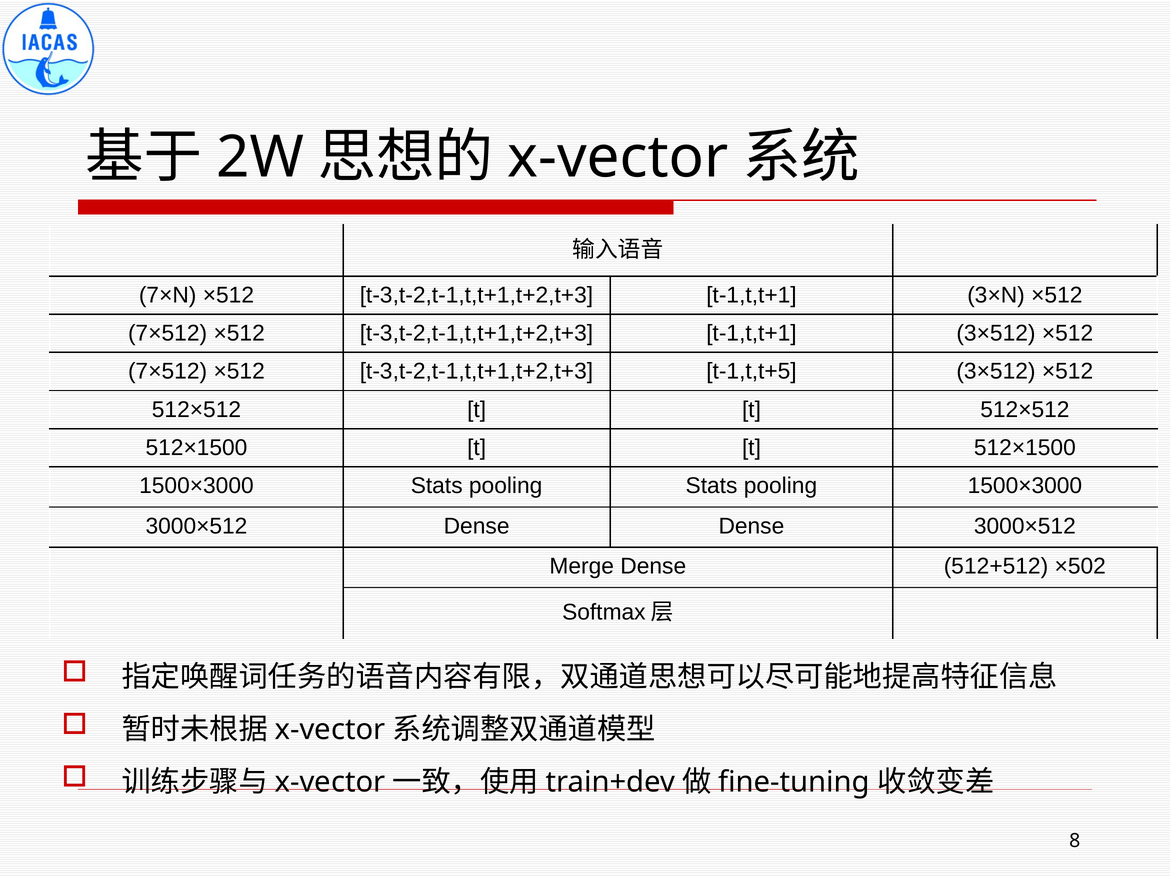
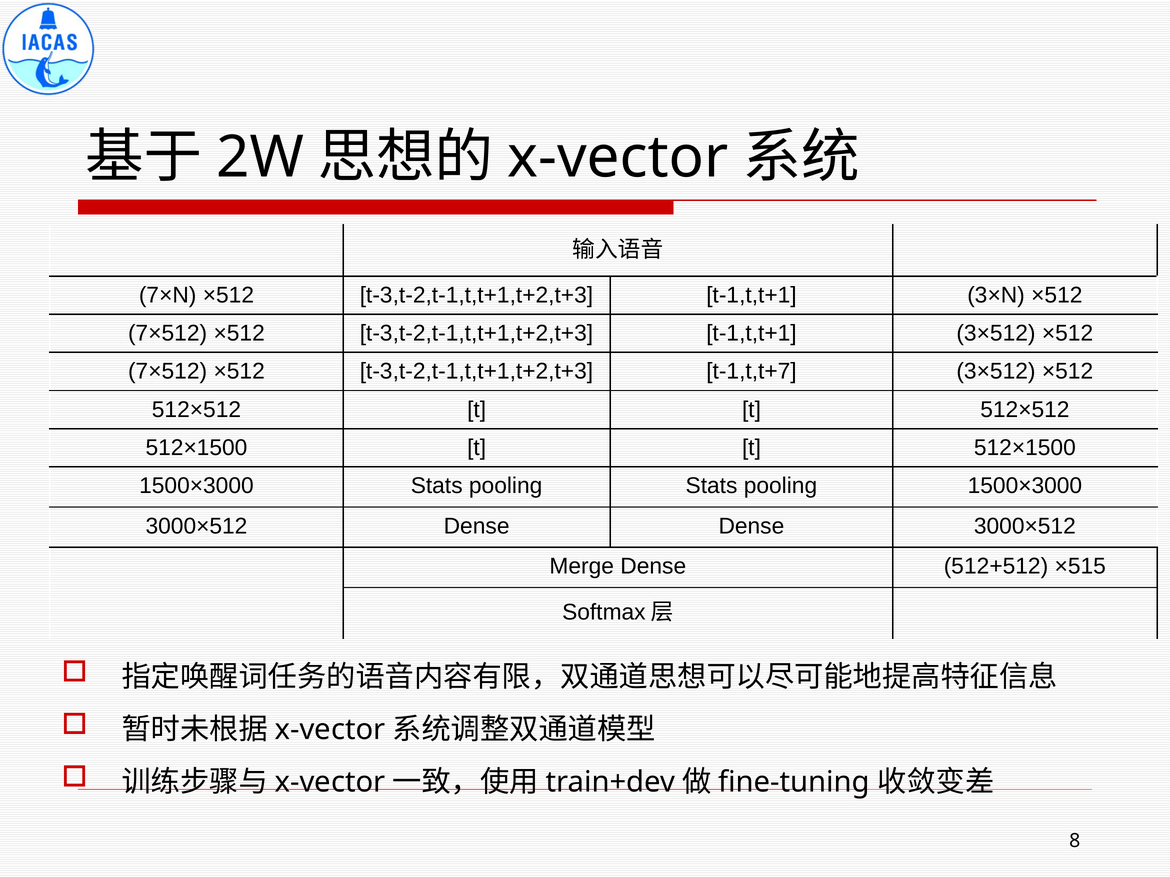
t-1,t,t+5: t-1,t,t+5 -> t-1,t,t+7
×502: ×502 -> ×515
